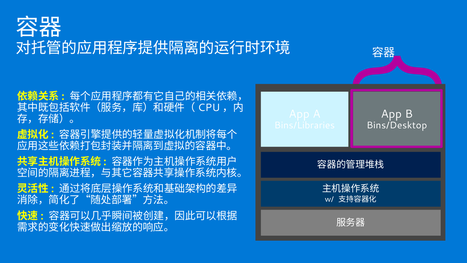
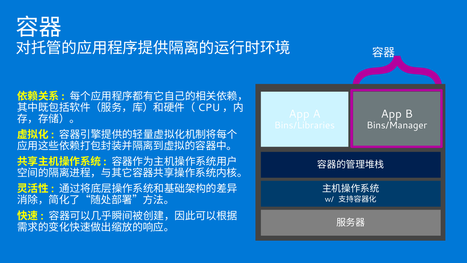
Bins/Desktop: Bins/Desktop -> Bins/Manager
